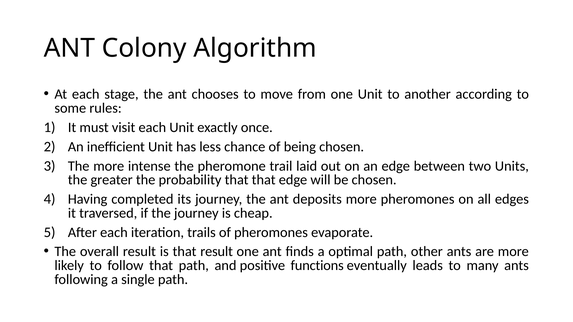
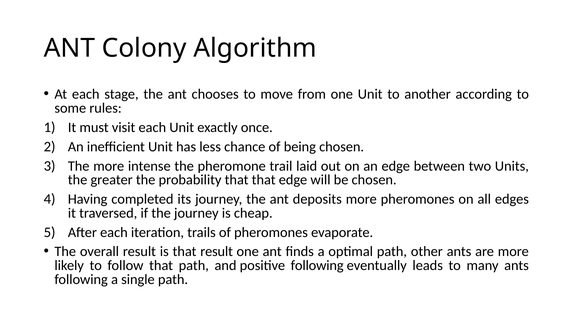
positive functions: functions -> following
